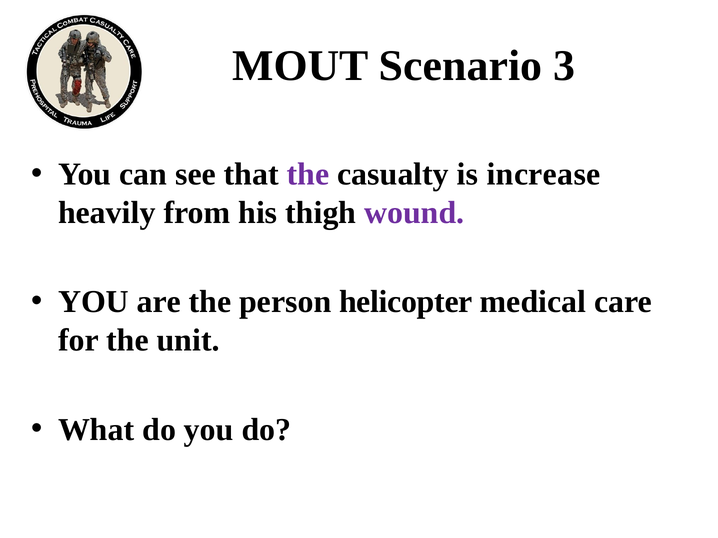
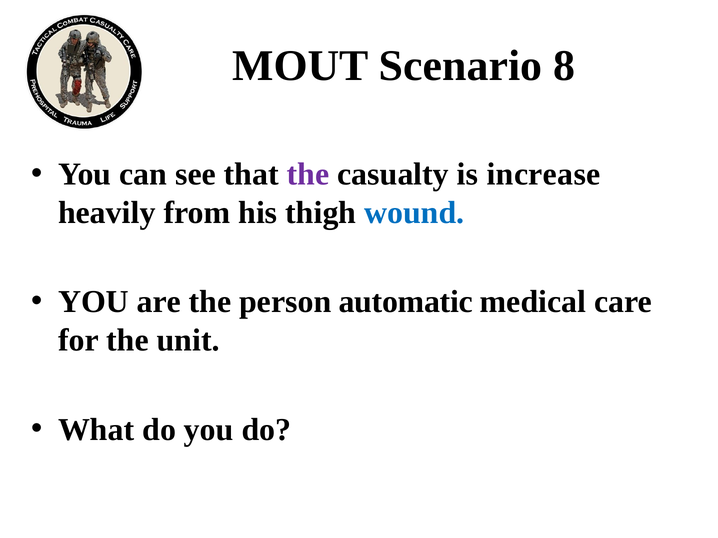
3: 3 -> 8
wound colour: purple -> blue
helicopter: helicopter -> automatic
